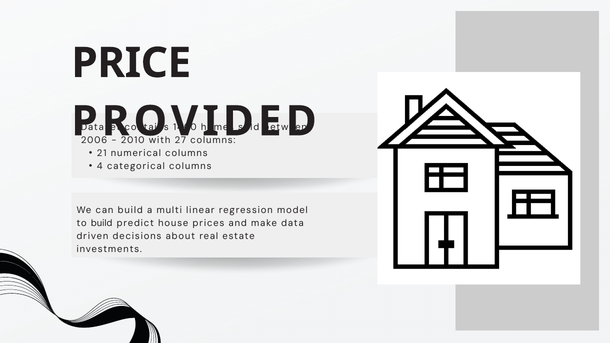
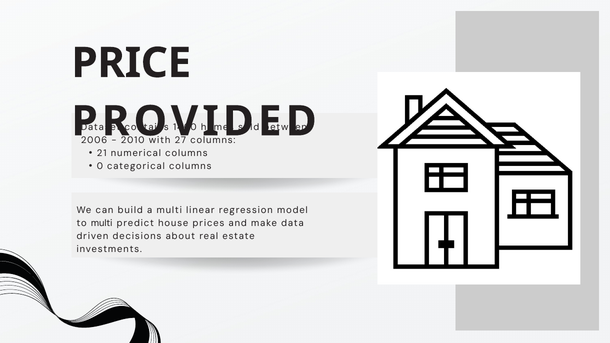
4: 4 -> 0
to build: build -> multi
